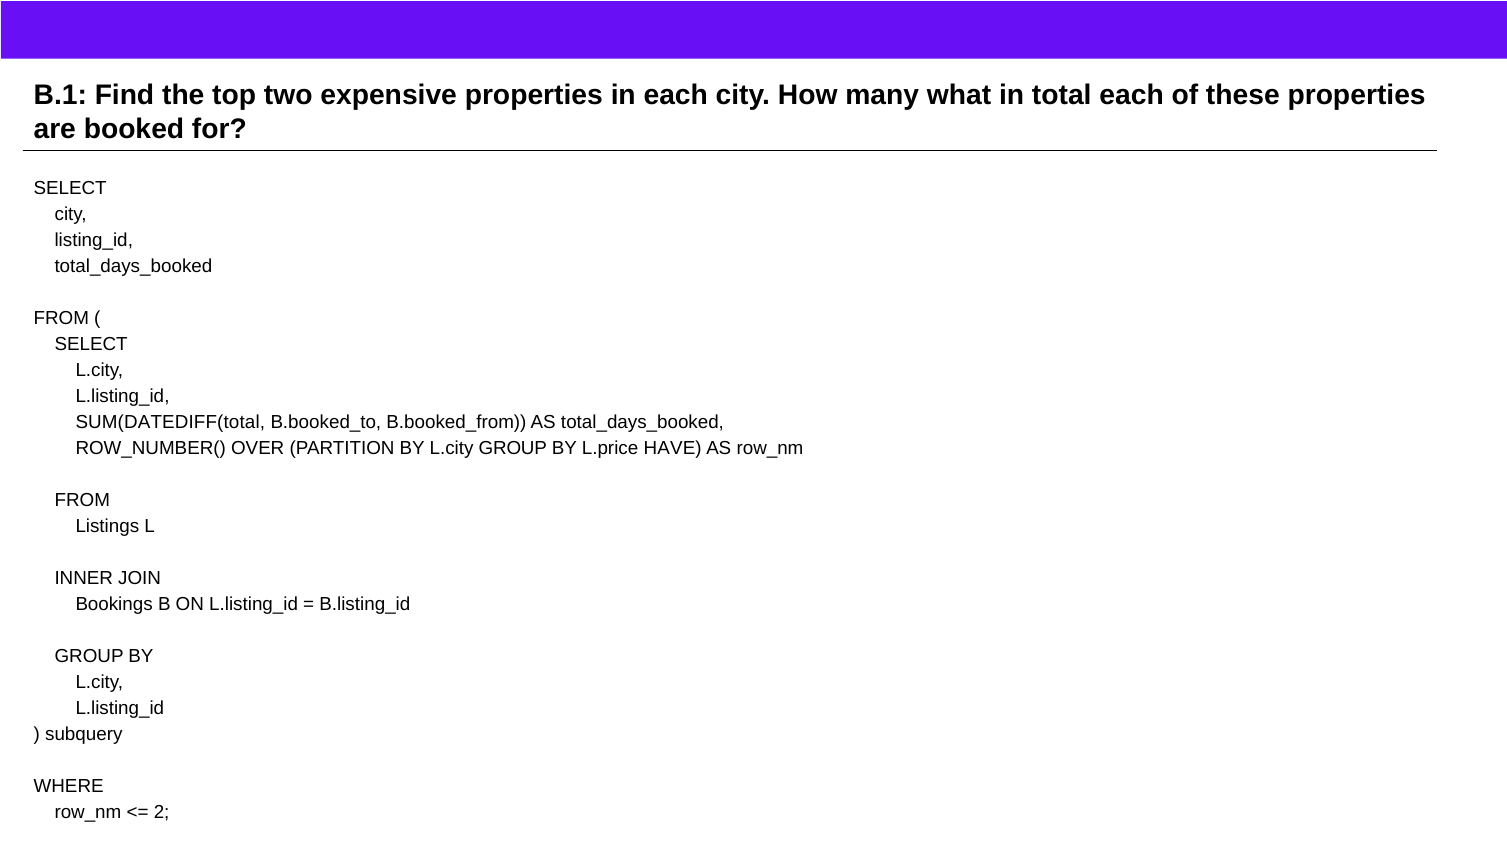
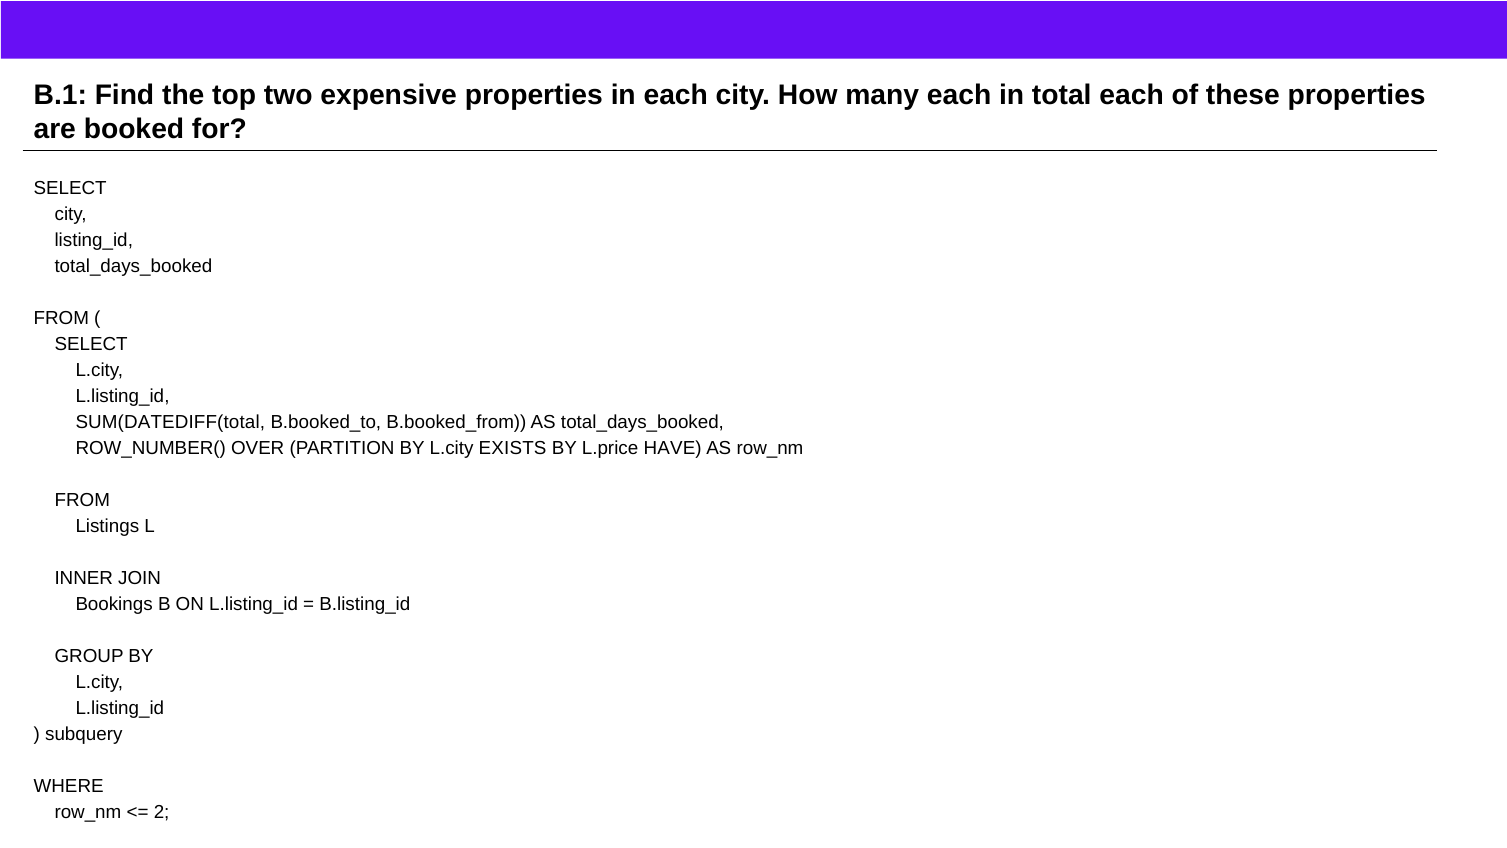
many what: what -> each
L.city GROUP: GROUP -> EXISTS
